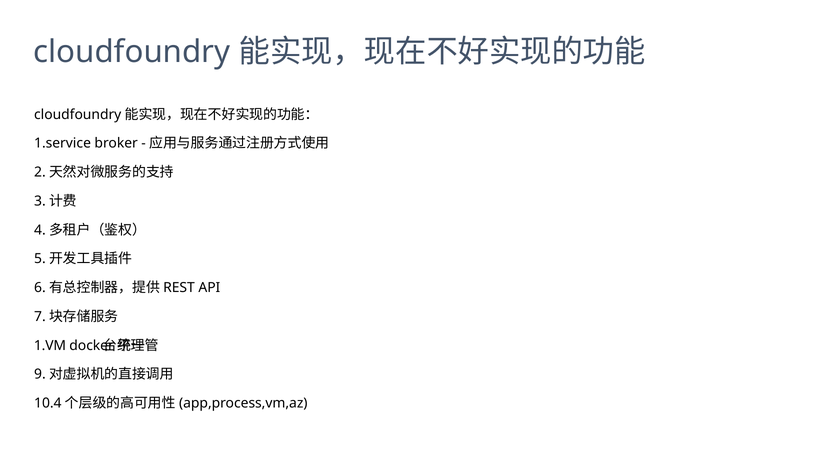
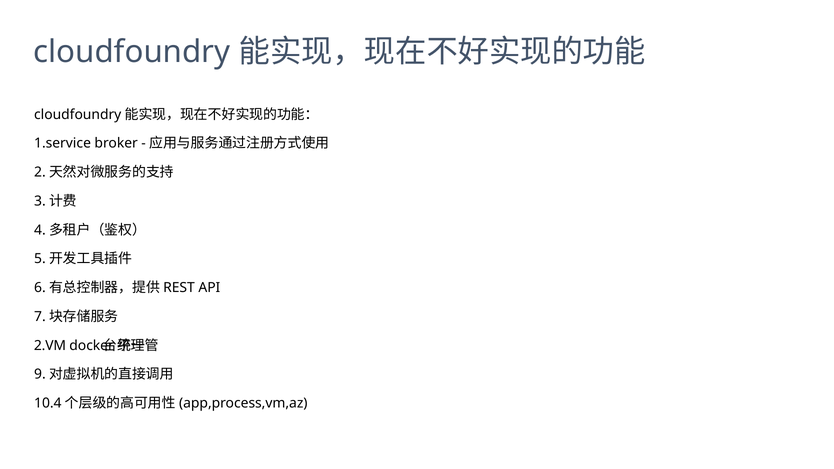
1.VM: 1.VM -> 2.VM
